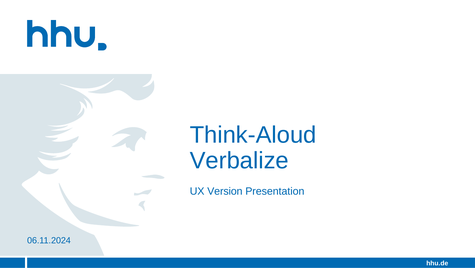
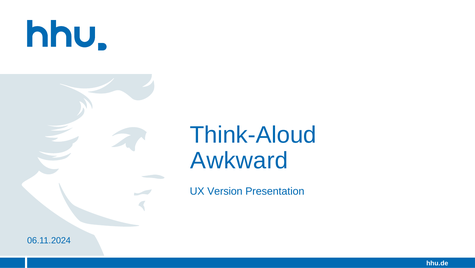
Verbalize: Verbalize -> Awkward
